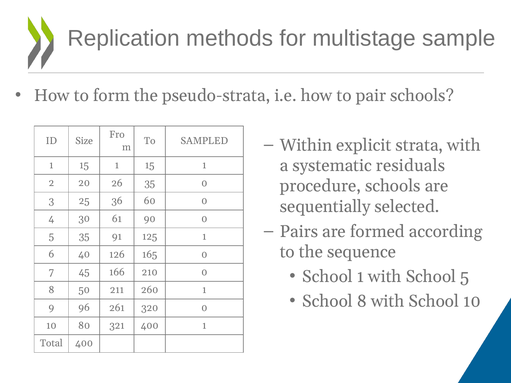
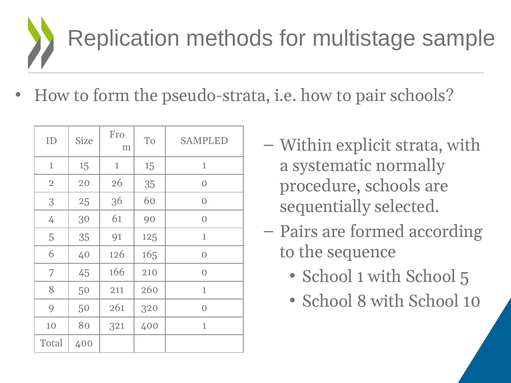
residuals: residuals -> normally
9 96: 96 -> 50
